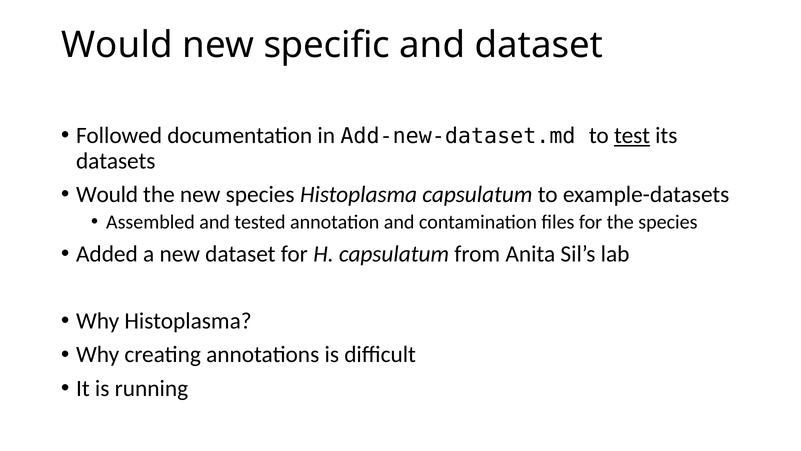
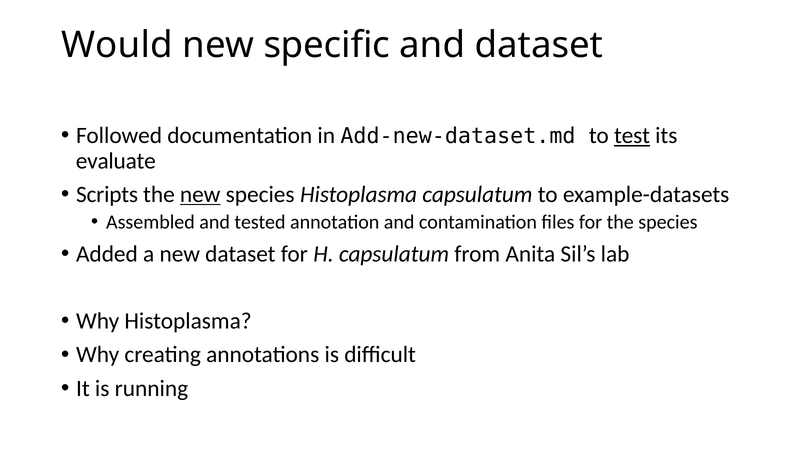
datasets: datasets -> evaluate
Would at (107, 194): Would -> Scripts
new at (200, 194) underline: none -> present
